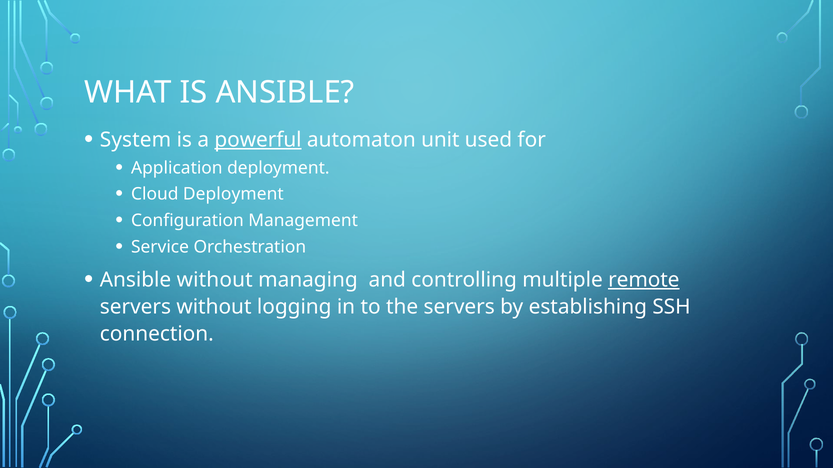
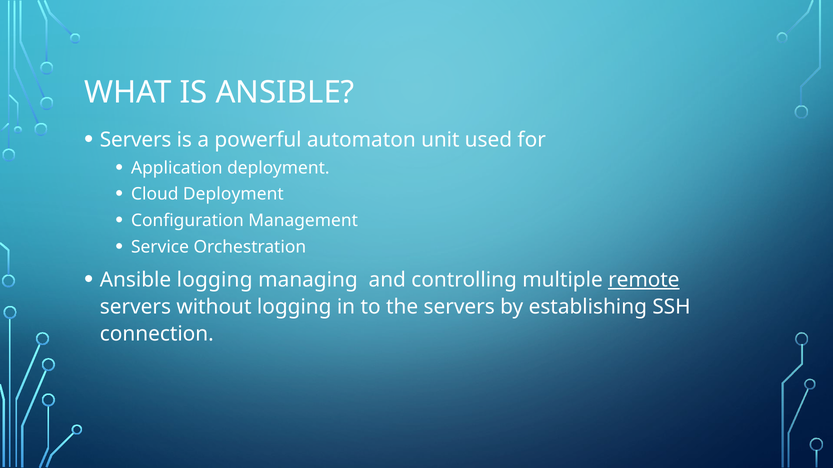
System at (135, 140): System -> Servers
powerful underline: present -> none
Ansible without: without -> logging
